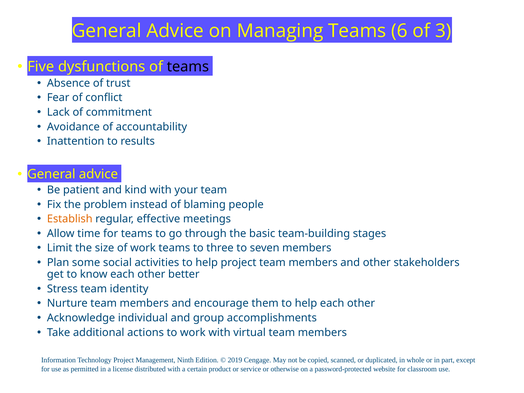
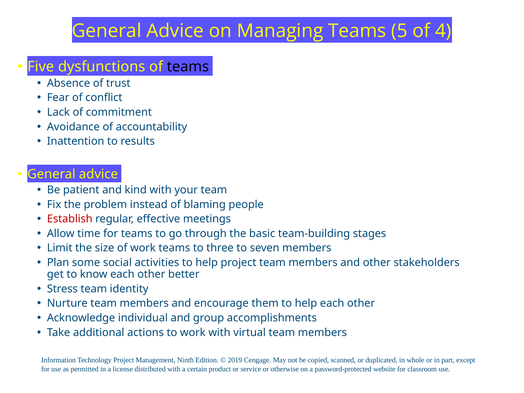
6: 6 -> 5
3: 3 -> 4
Establish colour: orange -> red
